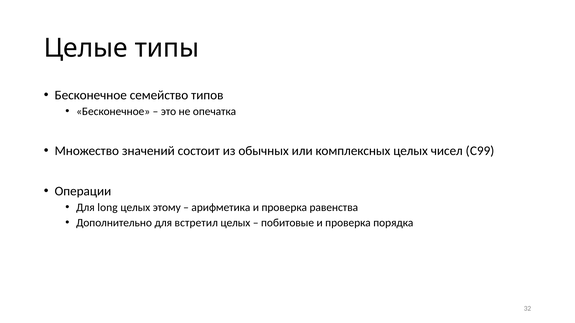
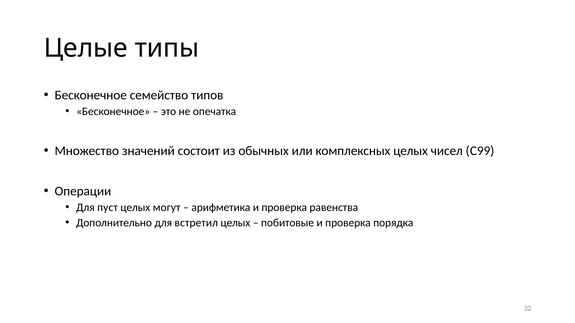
long: long -> пуст
этому: этому -> могут
